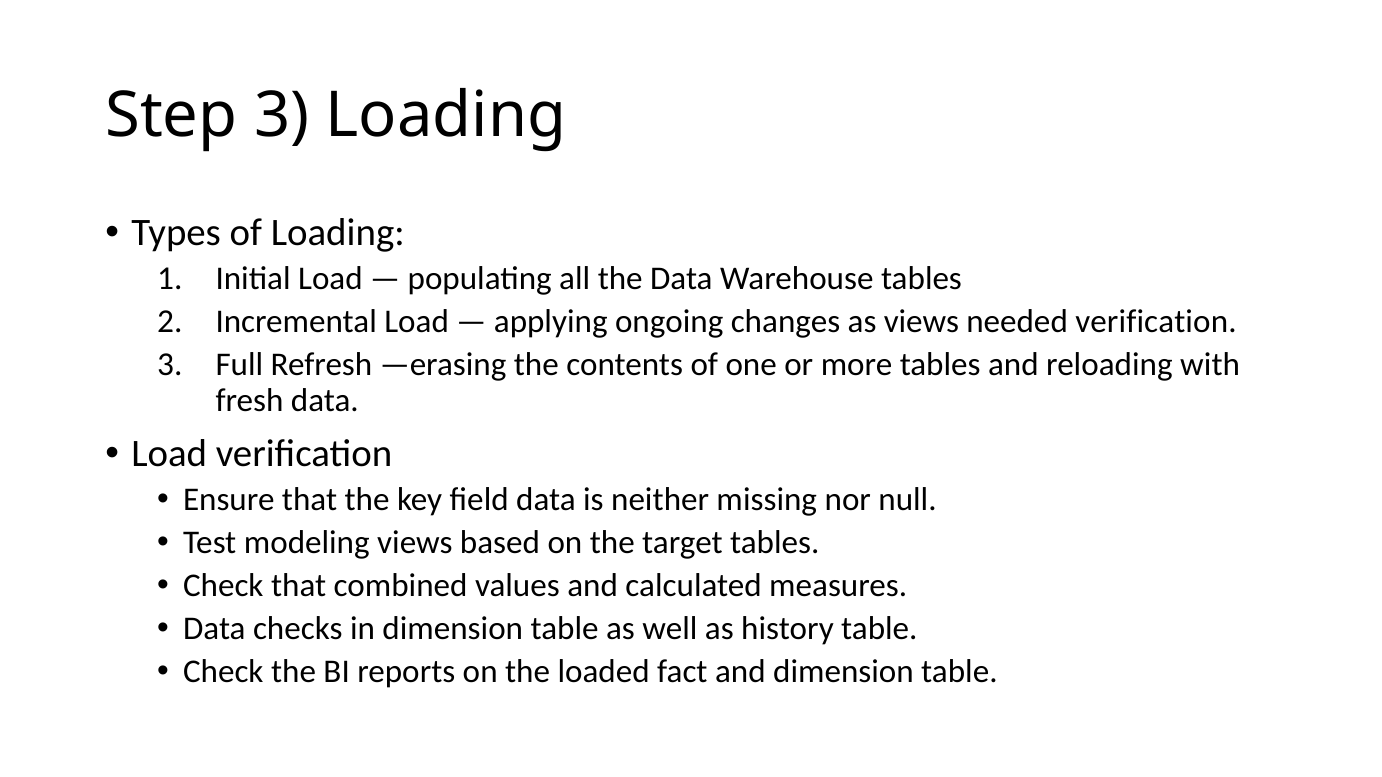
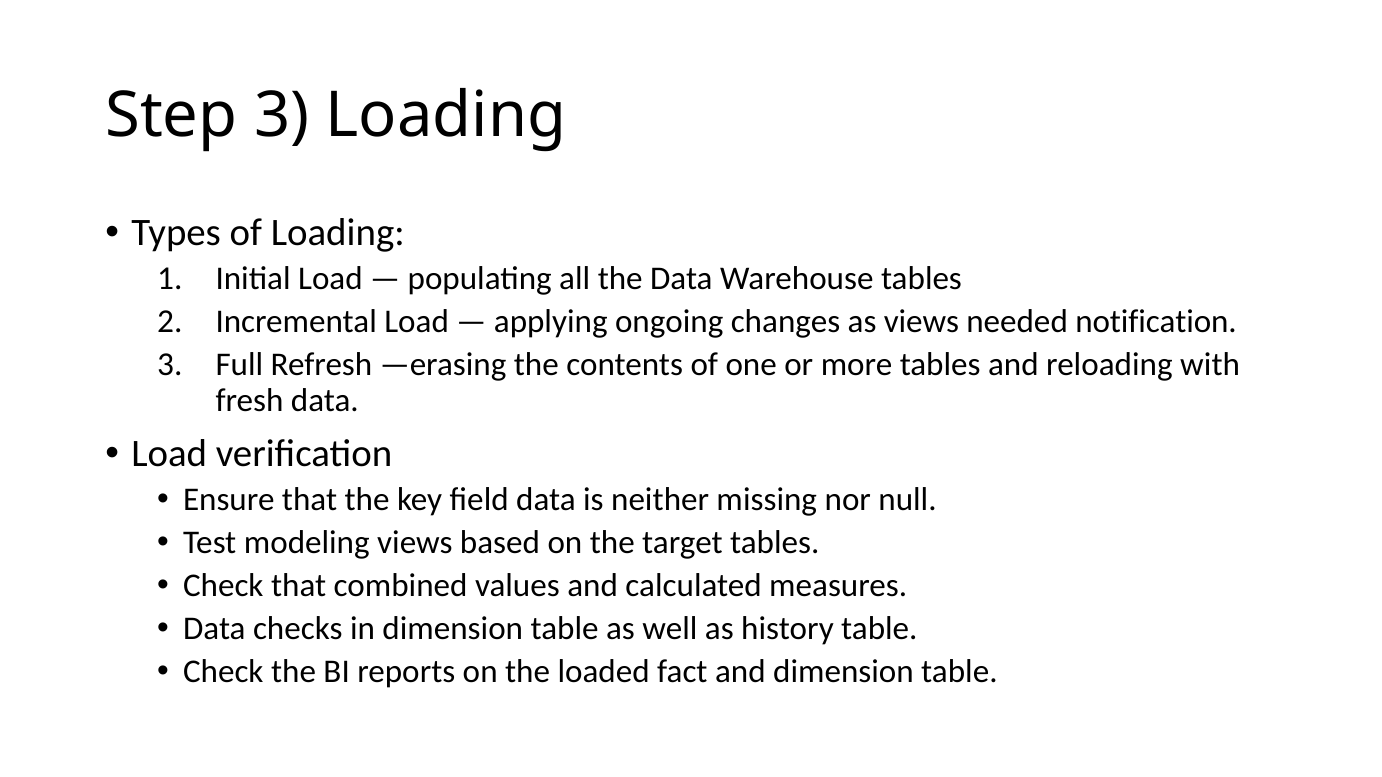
needed verification: verification -> notification
